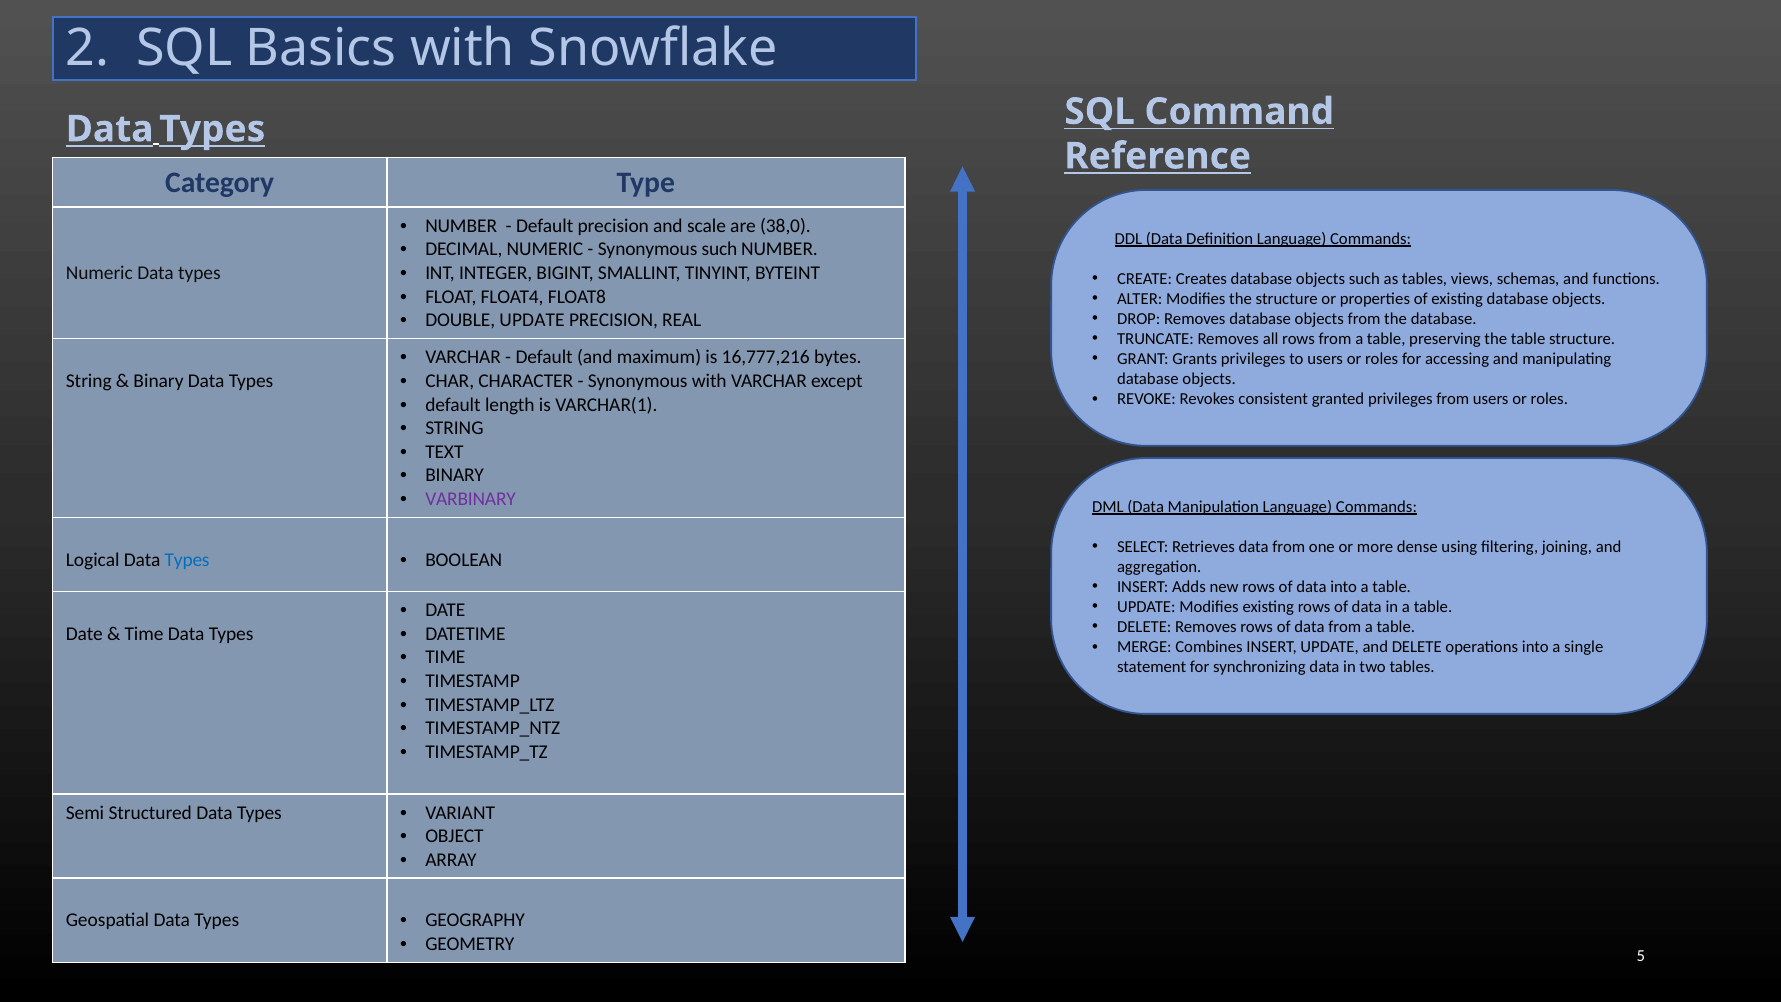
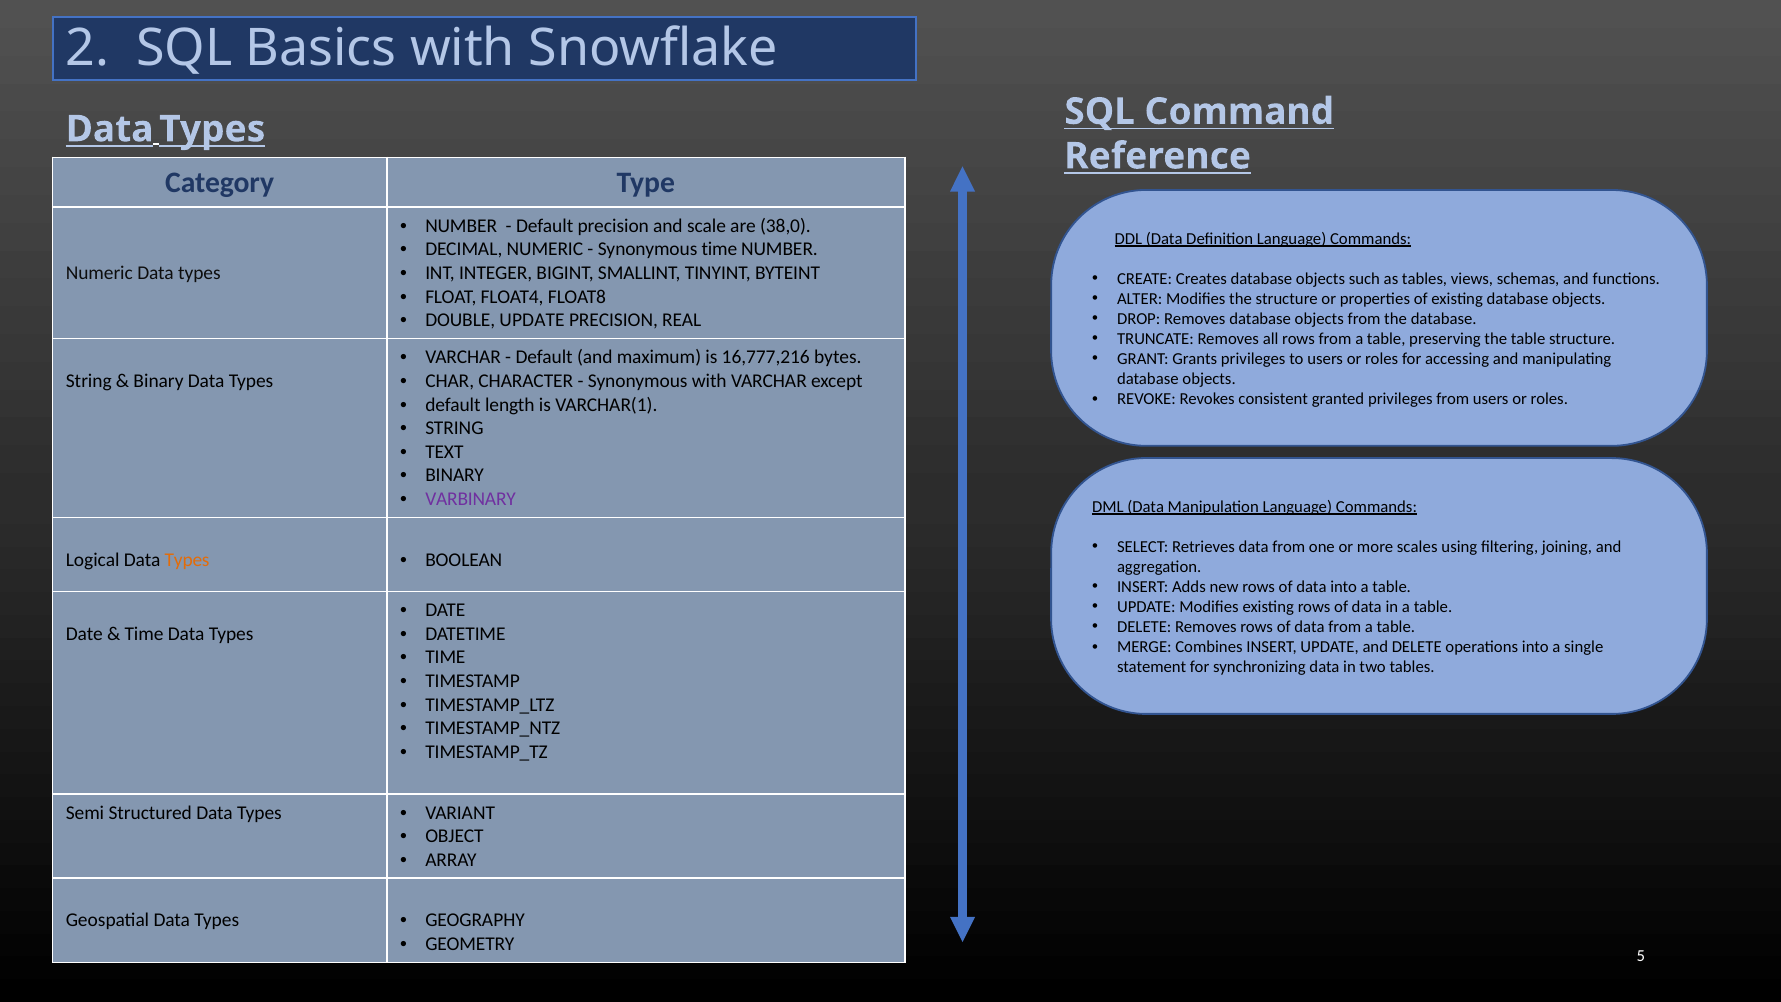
Synonymous such: such -> time
dense: dense -> scales
Types at (187, 560) colour: blue -> orange
